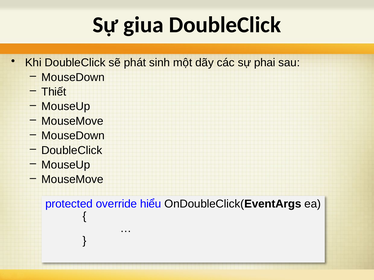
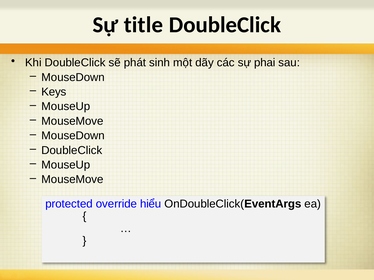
giua: giua -> title
Thiết: Thiết -> Keys
